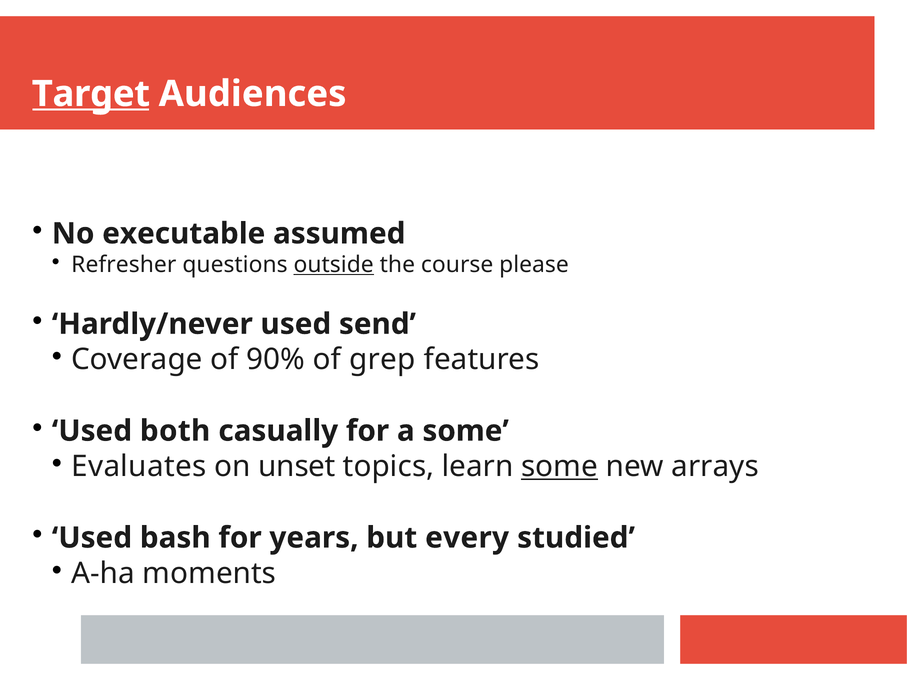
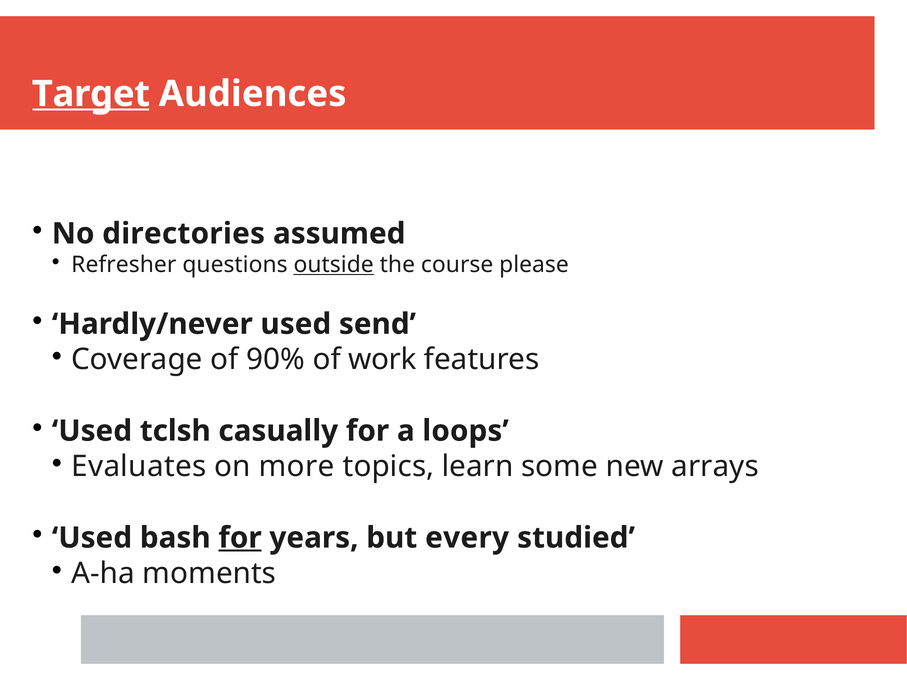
executable: executable -> directories
grep: grep -> work
both: both -> tclsh
a some: some -> loops
unset: unset -> more
some at (560, 467) underline: present -> none
for at (240, 538) underline: none -> present
